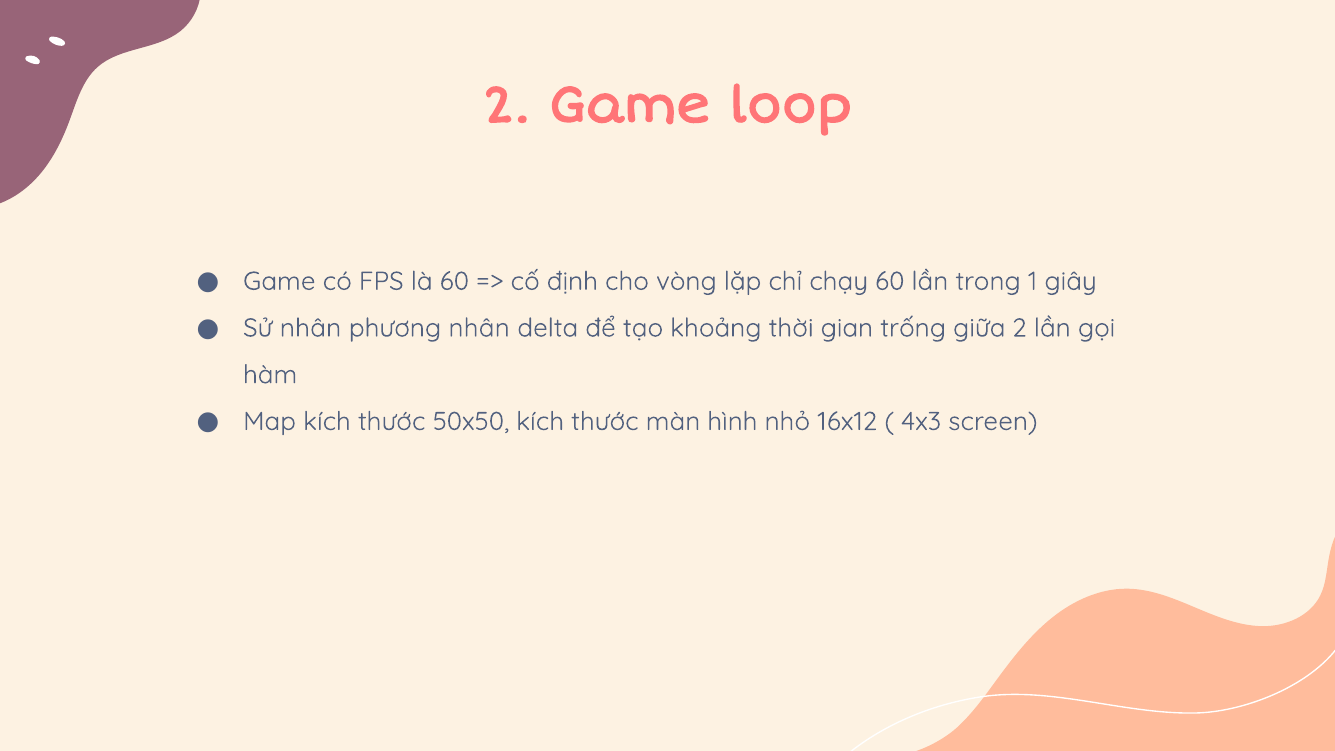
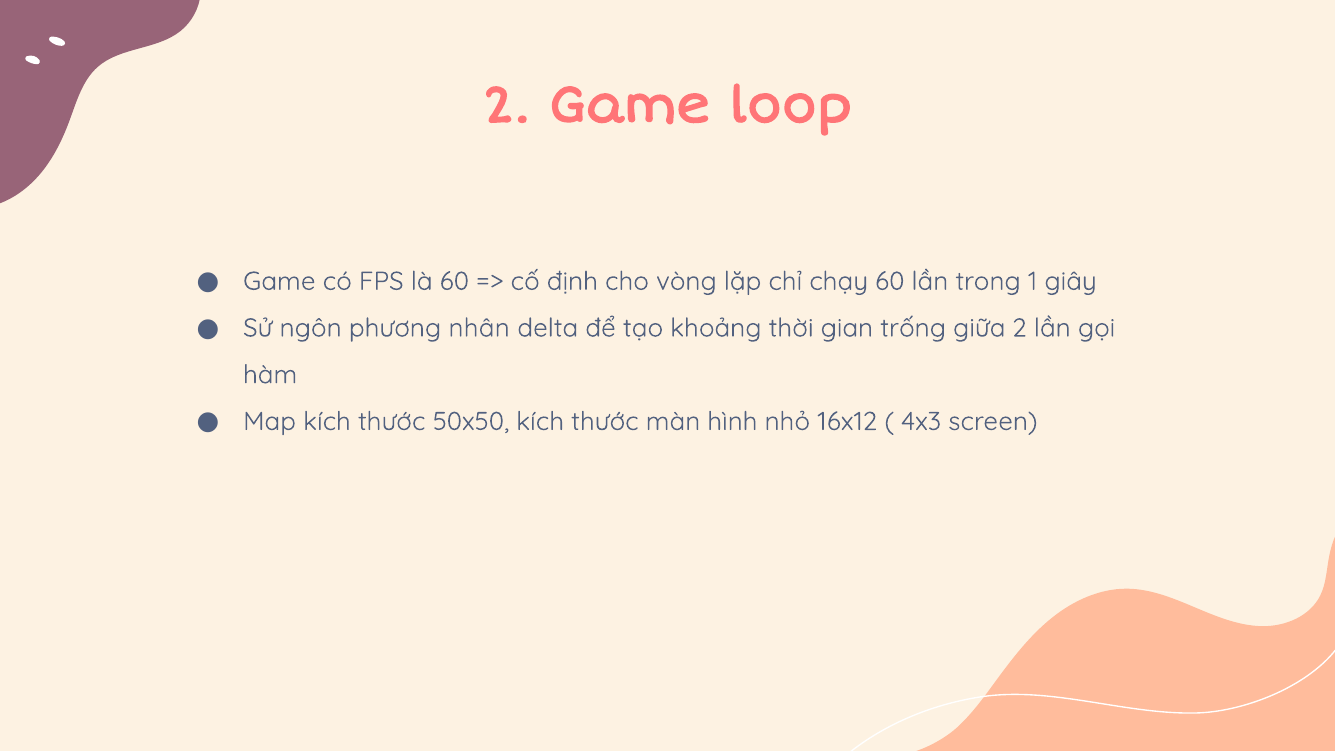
Sử nhân: nhân -> ngôn
